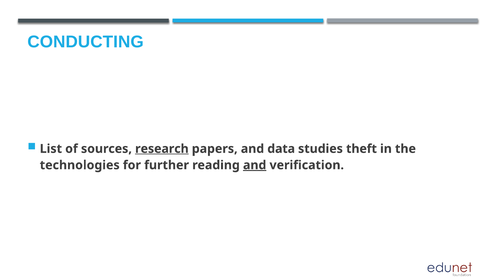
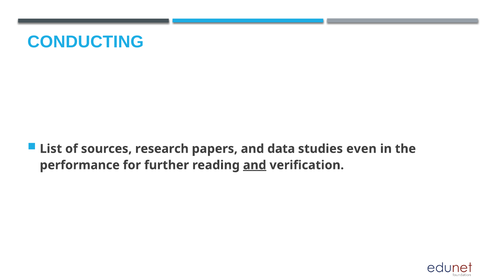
research underline: present -> none
theft: theft -> even
technologies: technologies -> performance
